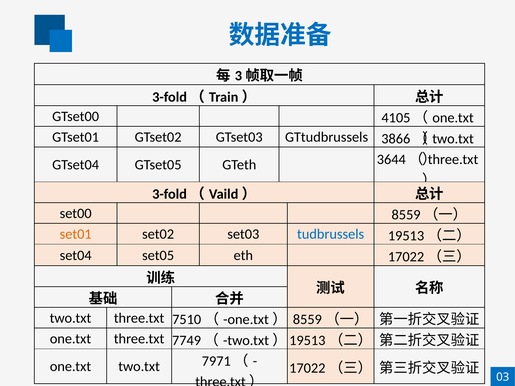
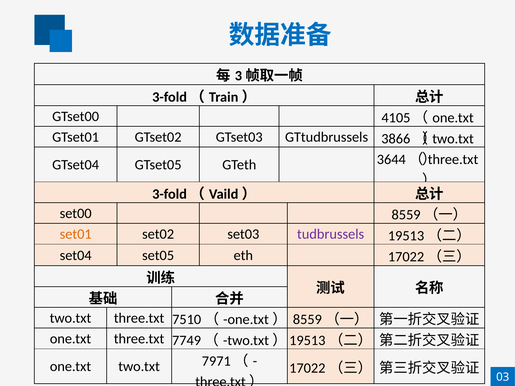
tudbrussels colour: blue -> purple
